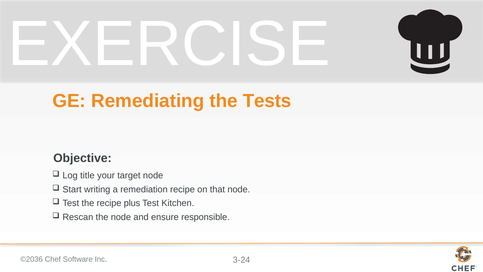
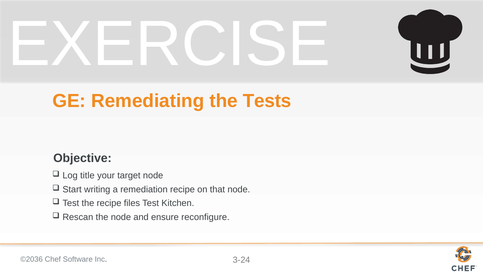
plus: plus -> files
responsible: responsible -> reconfigure
